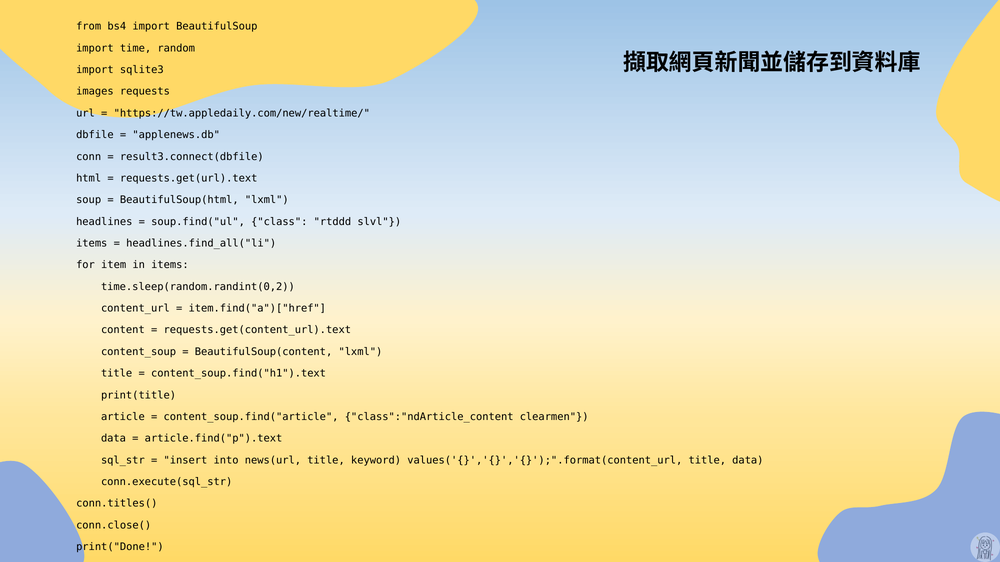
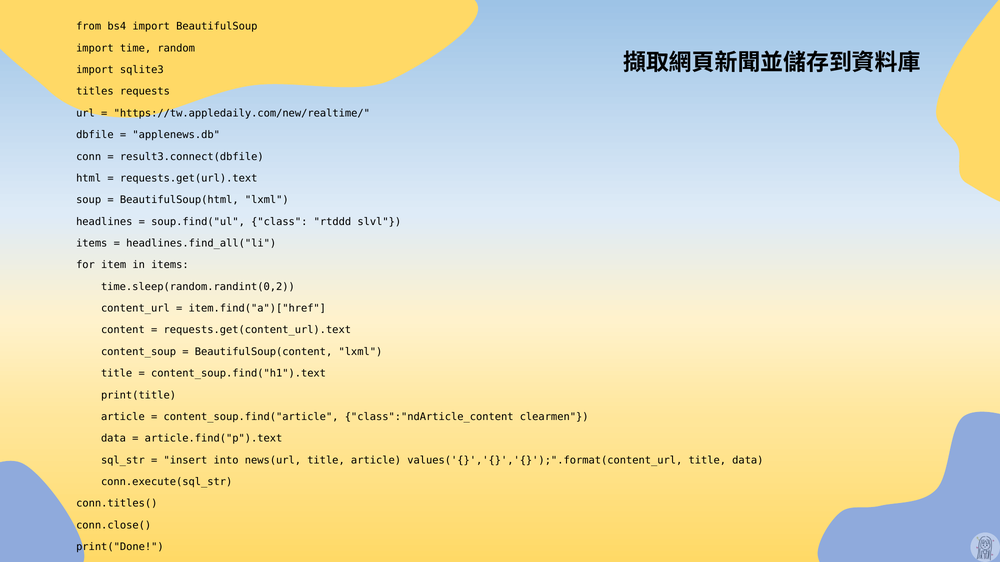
images: images -> titles
title keyword: keyword -> article
